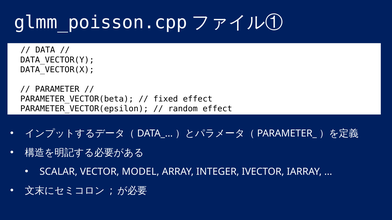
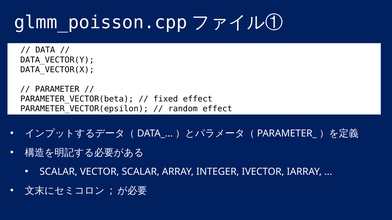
VECTOR MODEL: MODEL -> SCALAR
